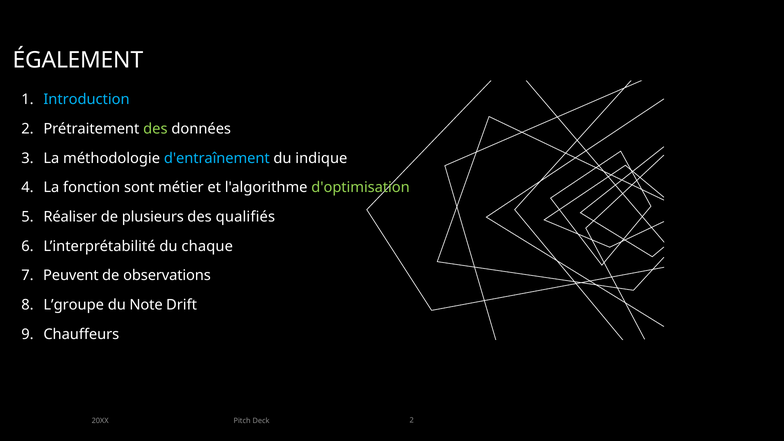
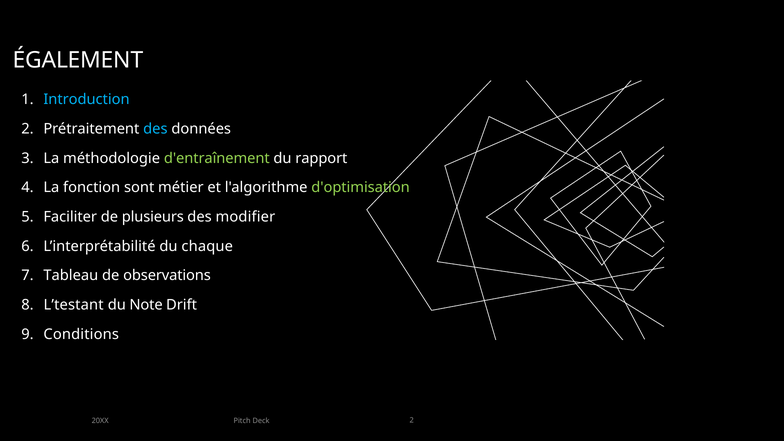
des at (155, 129) colour: light green -> light blue
d'entraînement colour: light blue -> light green
indique: indique -> rapport
Réaliser: Réaliser -> Faciliter
qualifiés: qualifiés -> modifier
Peuvent: Peuvent -> Tableau
L’groupe: L’groupe -> L’testant
Chauffeurs: Chauffeurs -> Conditions
